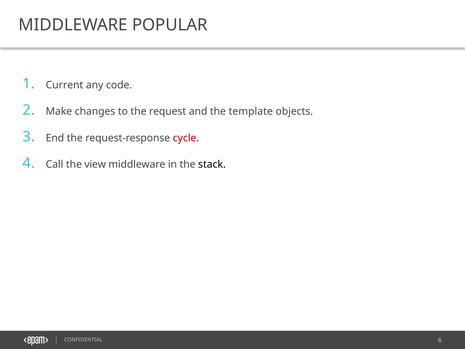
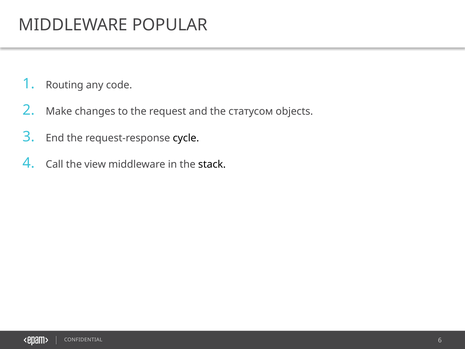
Current: Current -> Routing
template: template -> статусом
cycle colour: red -> black
